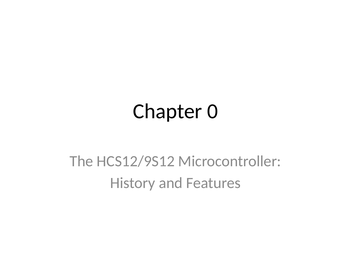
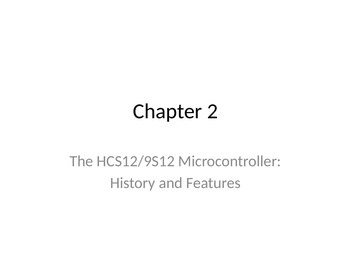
0: 0 -> 2
